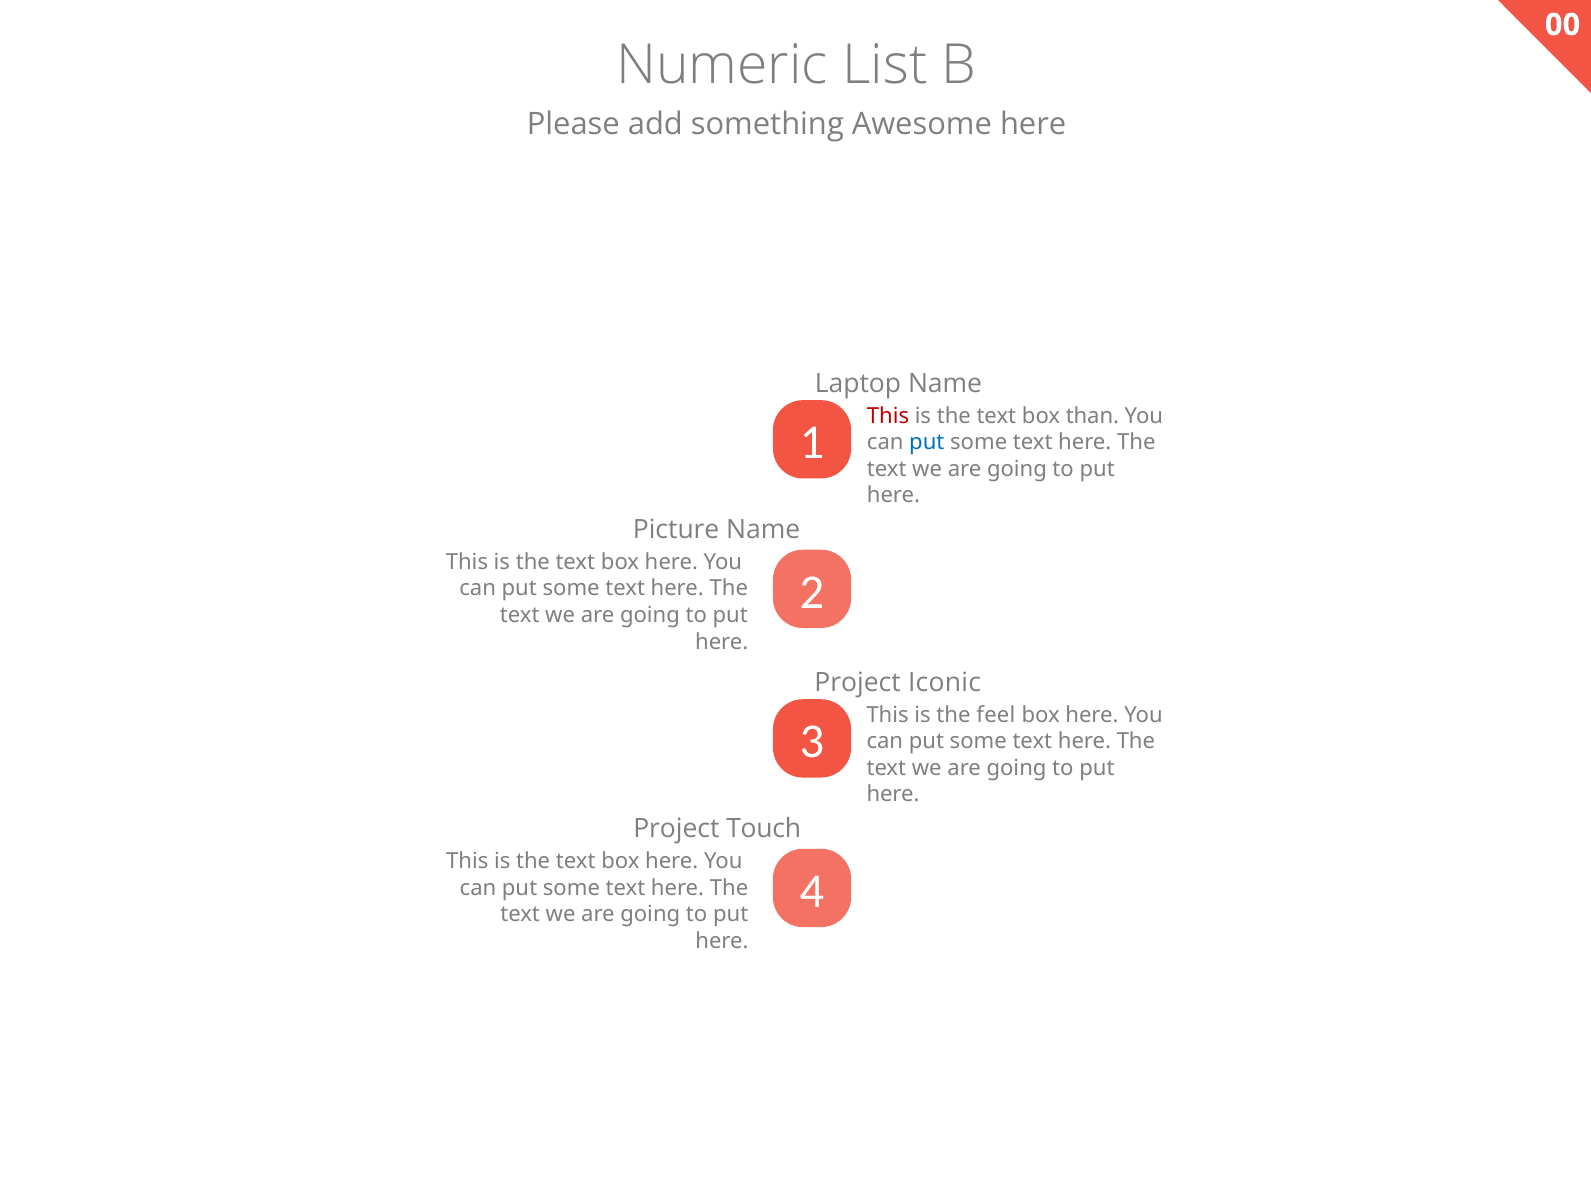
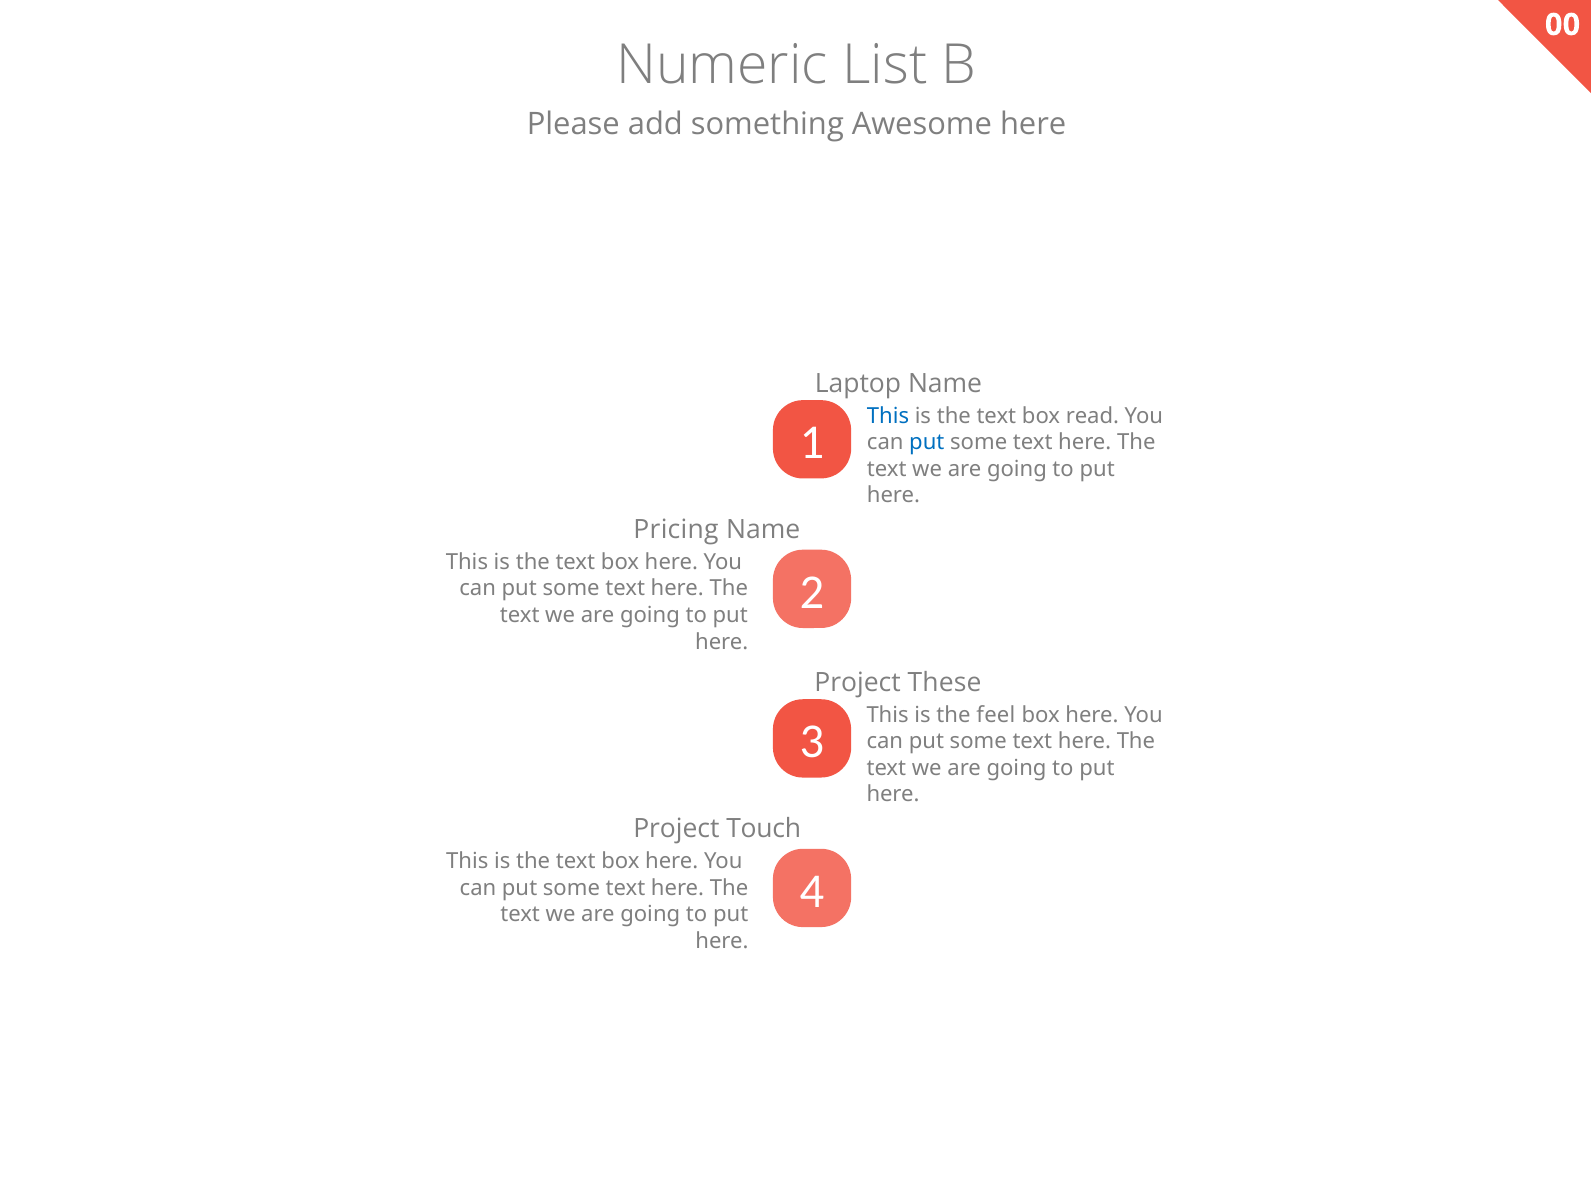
This at (888, 415) colour: red -> blue
than: than -> read
Picture: Picture -> Pricing
Iconic: Iconic -> These
